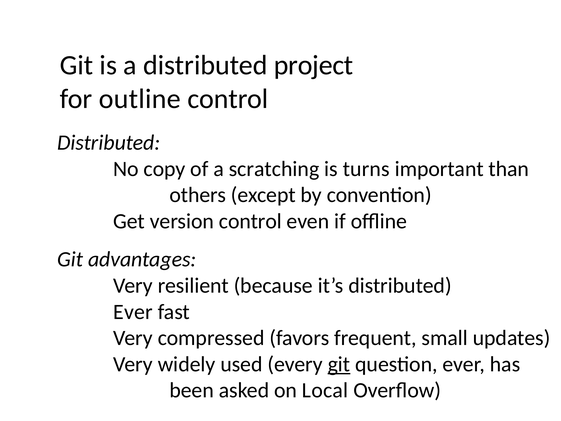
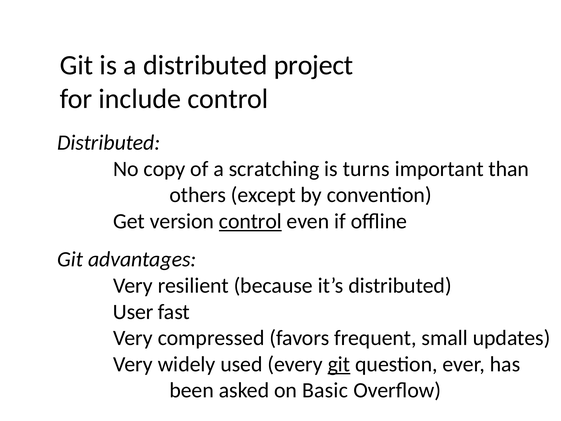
outline: outline -> include
control at (250, 221) underline: none -> present
Ever at (133, 312): Ever -> User
Local: Local -> Basic
